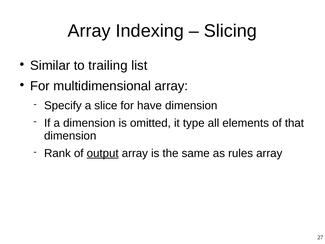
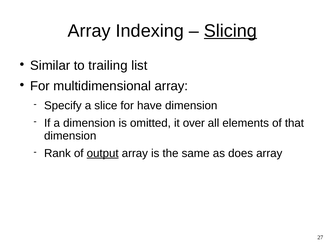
Slicing underline: none -> present
type: type -> over
rules: rules -> does
